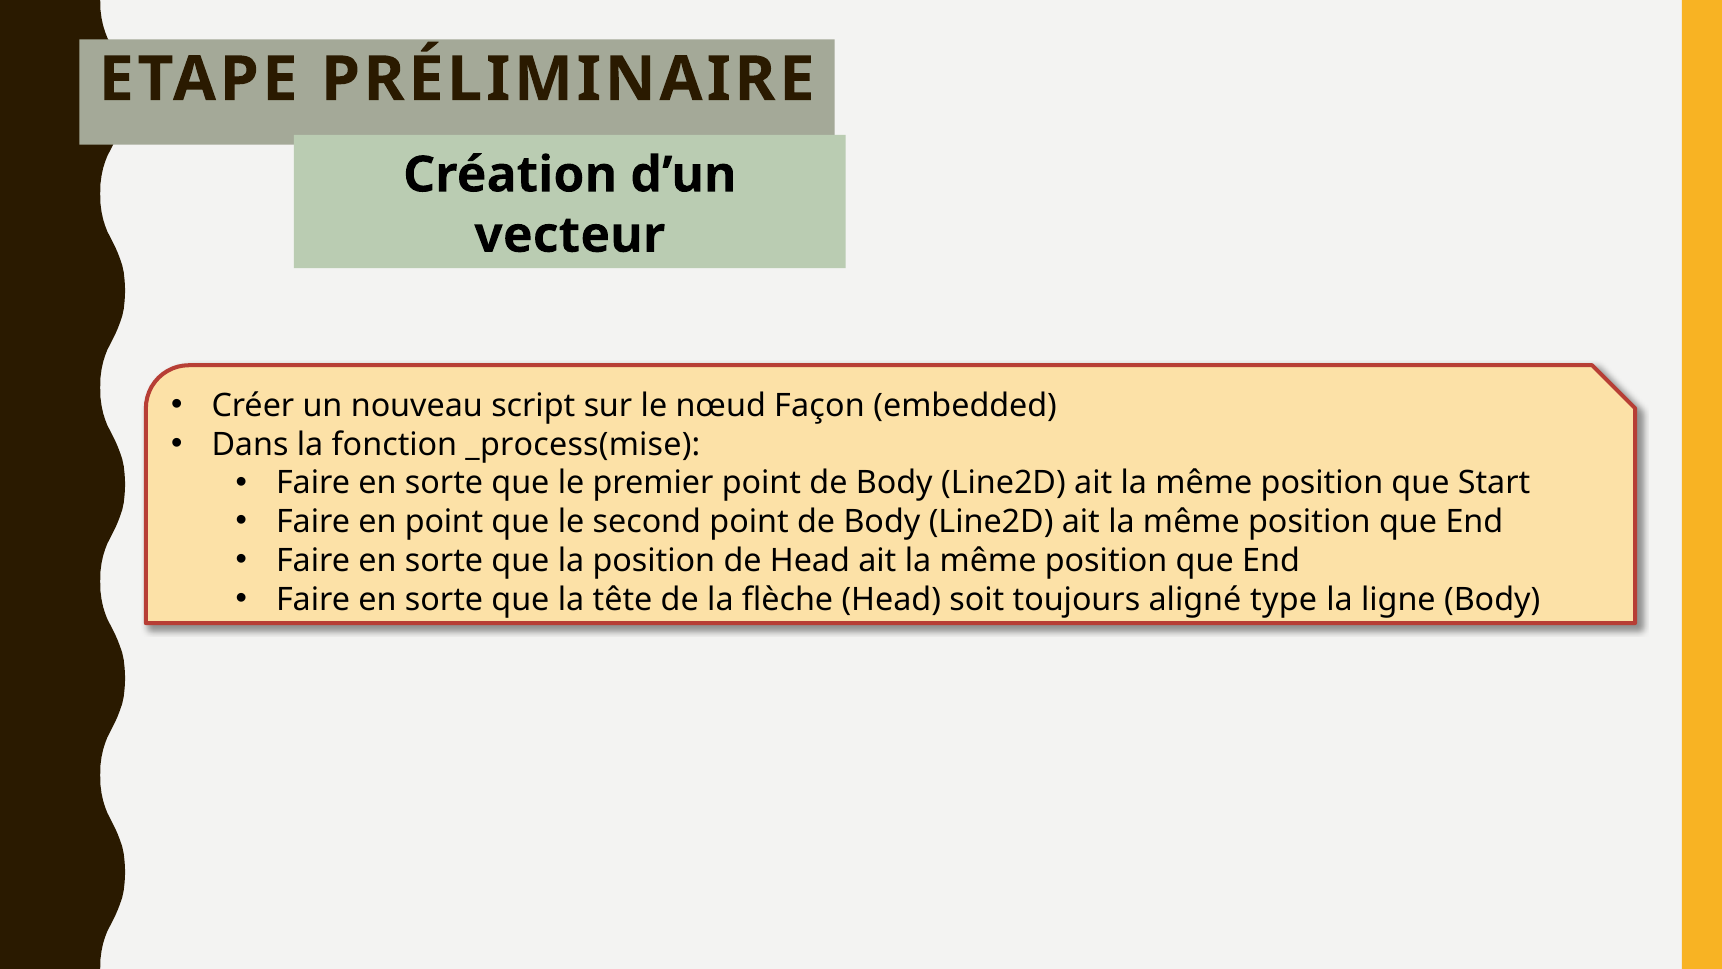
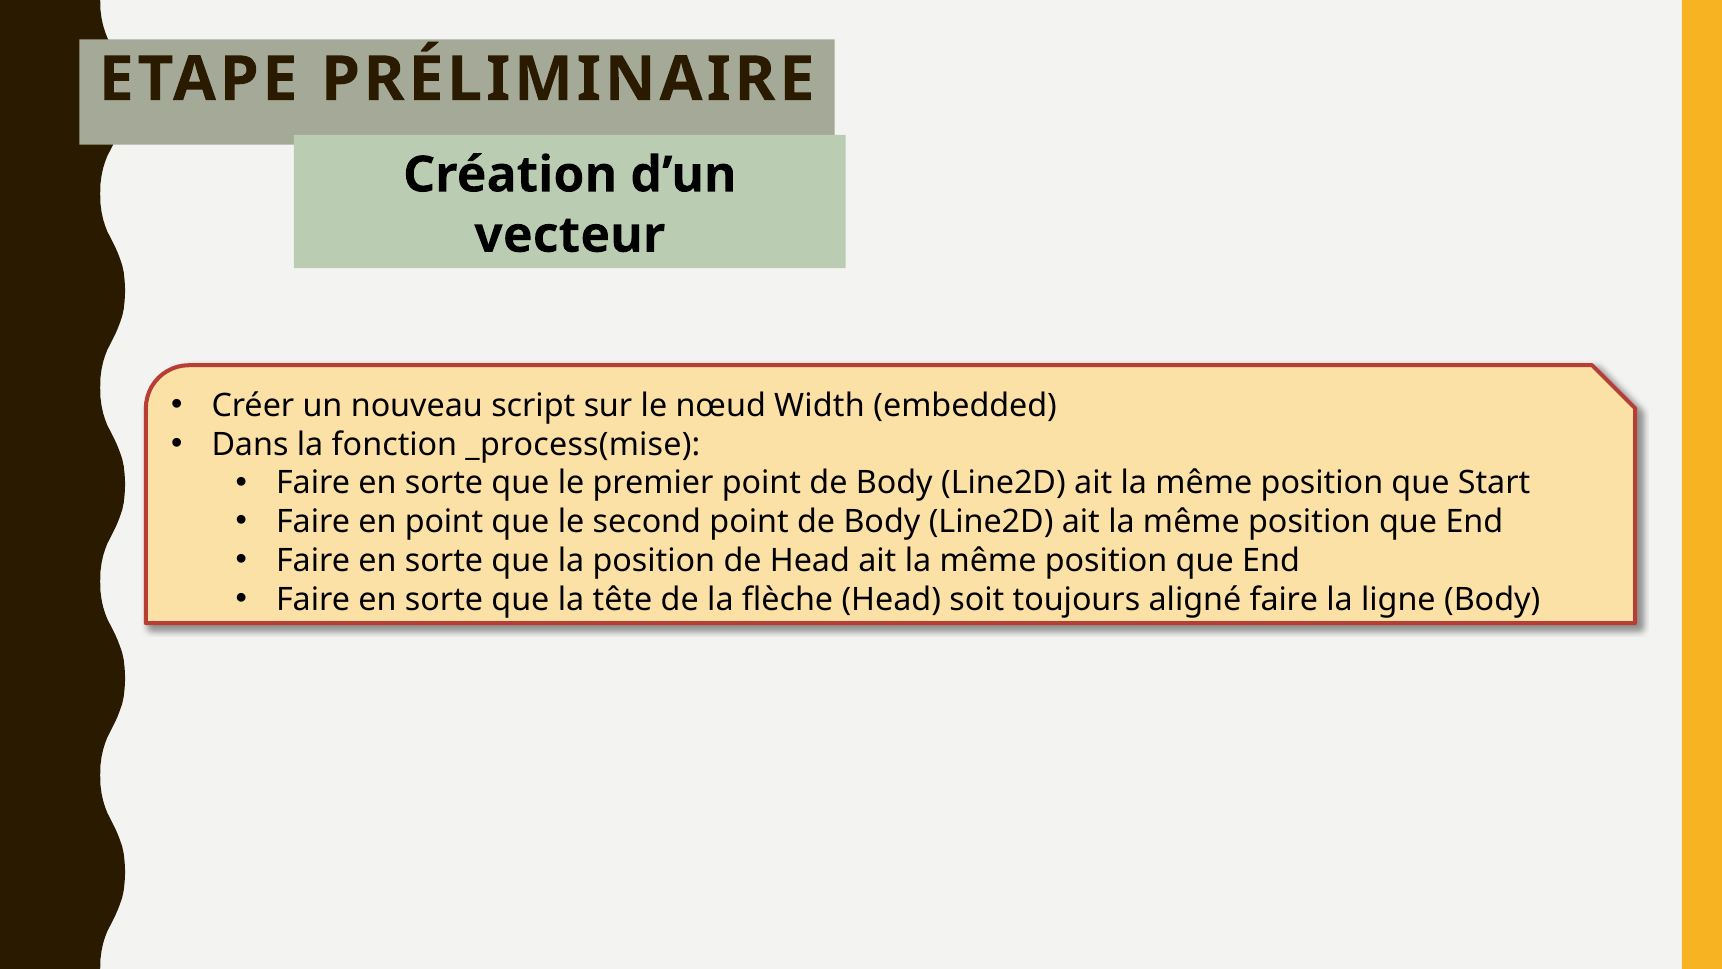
Façon: Façon -> Width
aligné type: type -> faire
